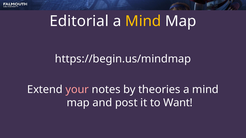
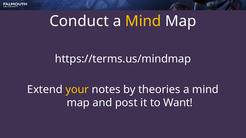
Editorial: Editorial -> Conduct
https://begin.us/mindmap: https://begin.us/mindmap -> https://terms.us/mindmap
your colour: pink -> yellow
